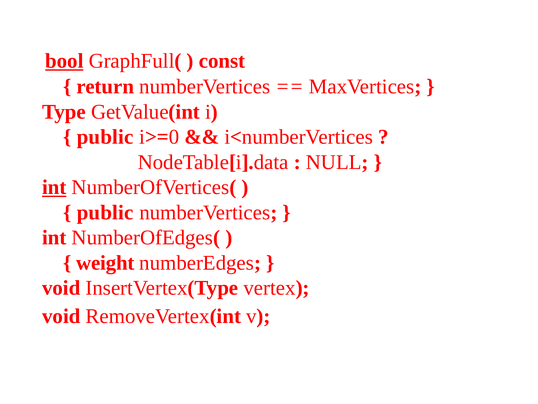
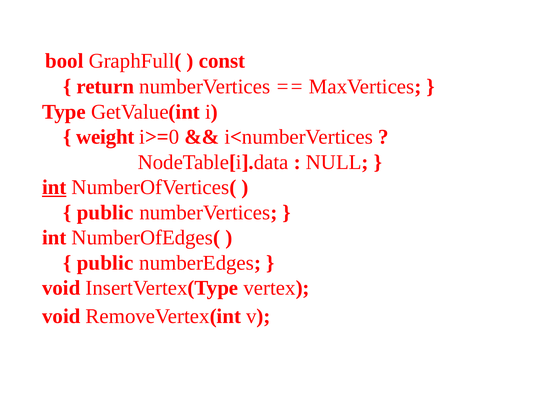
bool underline: present -> none
public at (105, 137): public -> weight
weight at (105, 262): weight -> public
